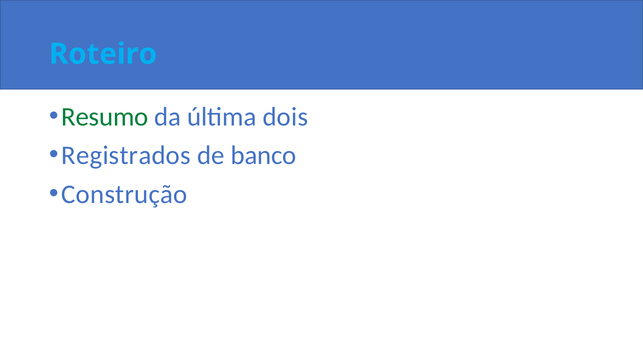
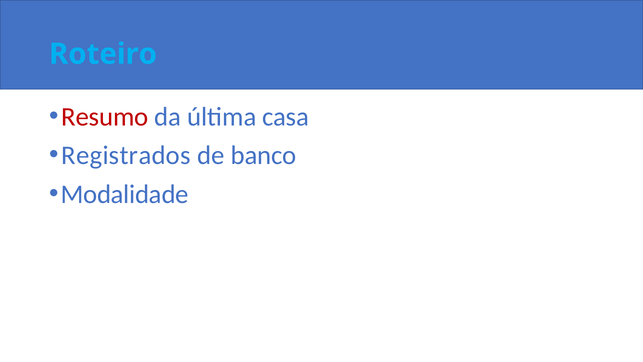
Resumo colour: green -> red
dois: dois -> casa
Construção: Construção -> Modalidade
